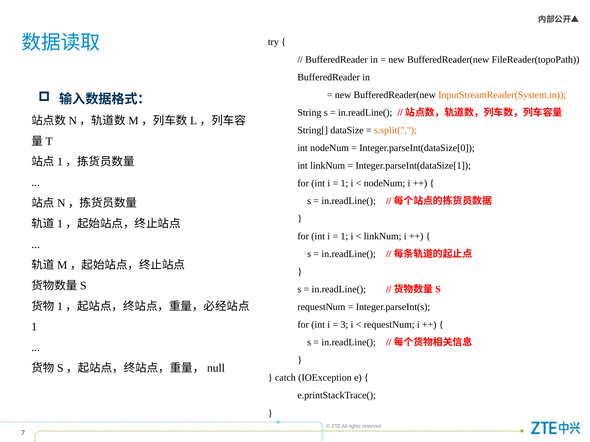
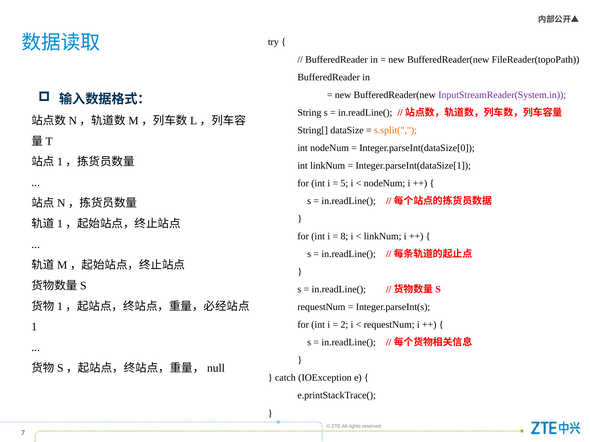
InputStreamReader(System.in colour: orange -> purple
1 at (344, 183): 1 -> 5
1 at (344, 237): 1 -> 8
3: 3 -> 2
